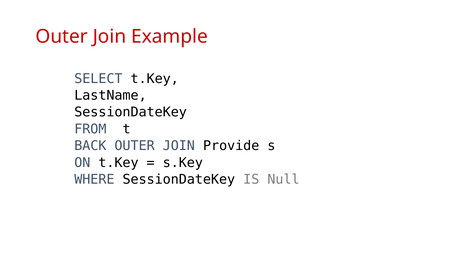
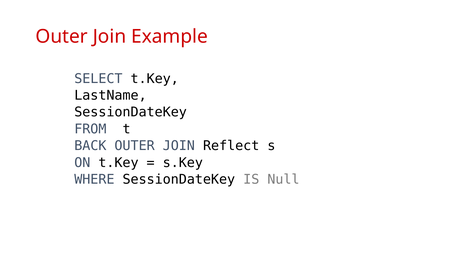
Provide: Provide -> Reflect
